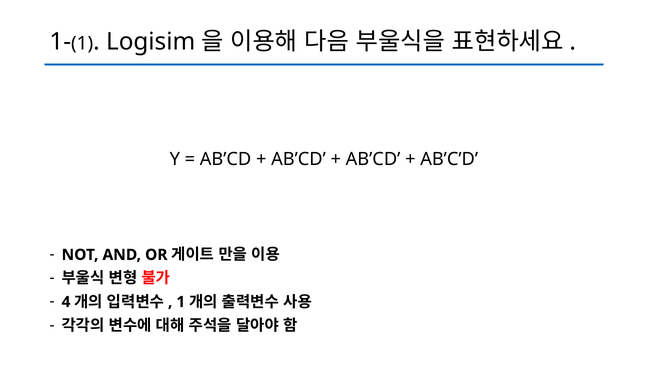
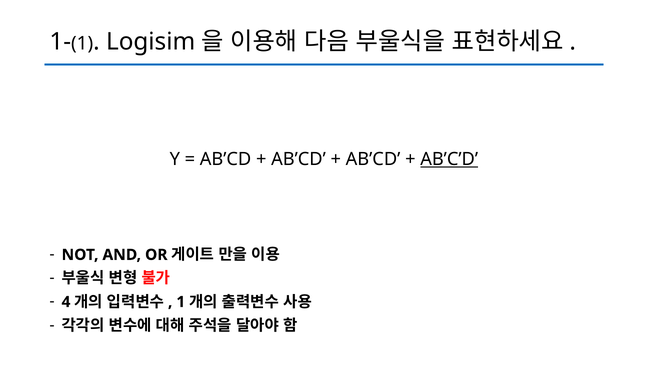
AB’C’D underline: none -> present
